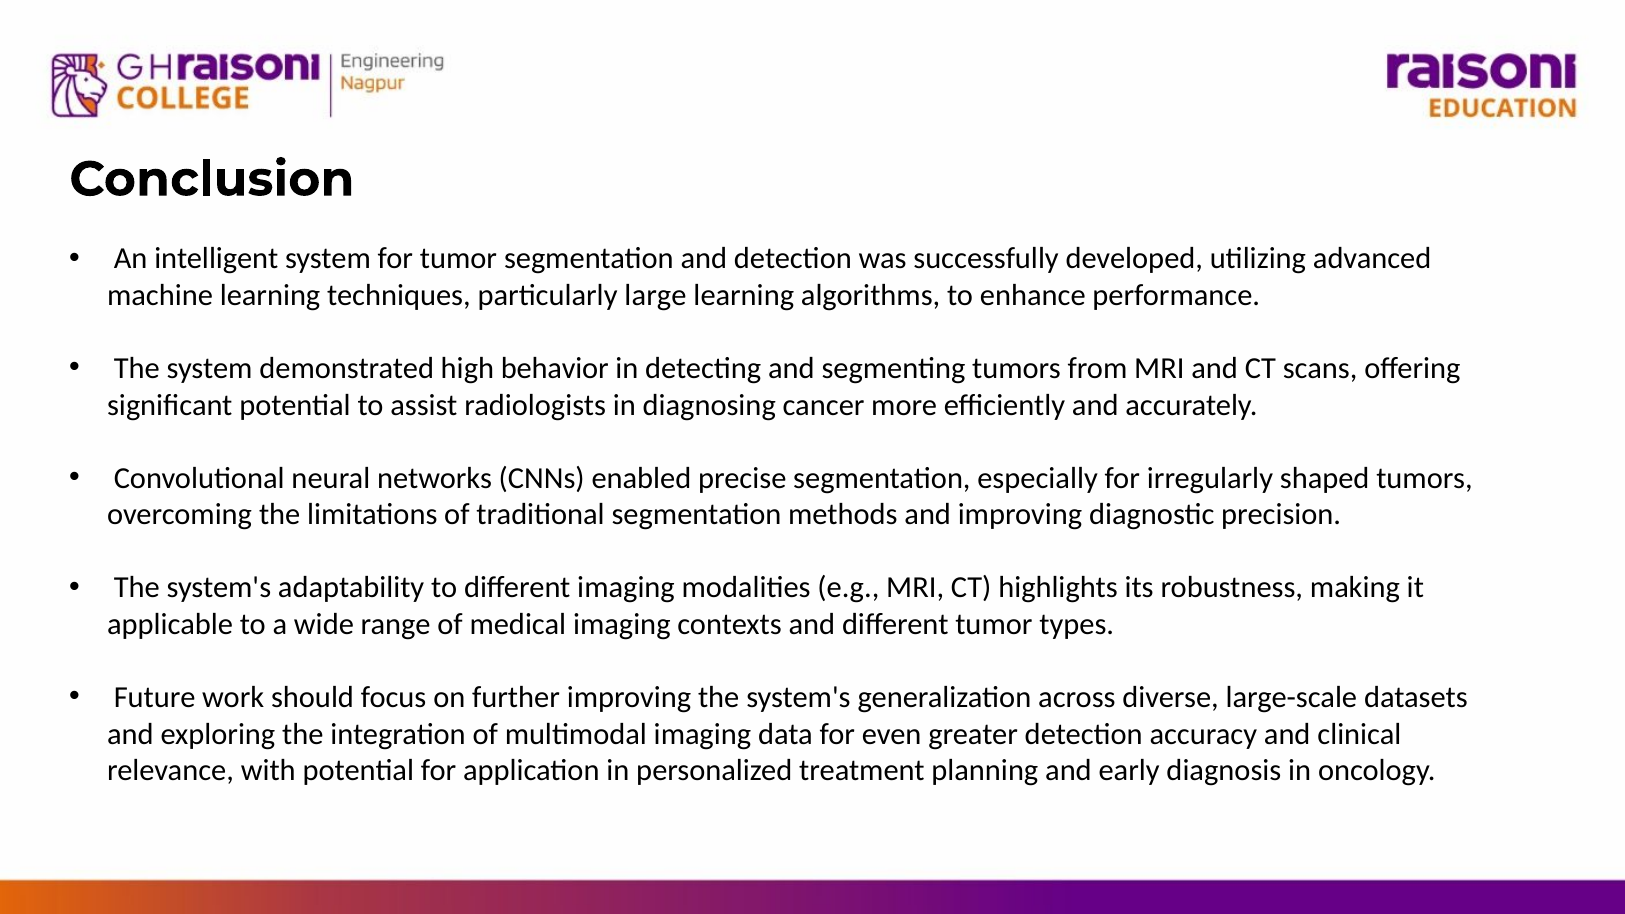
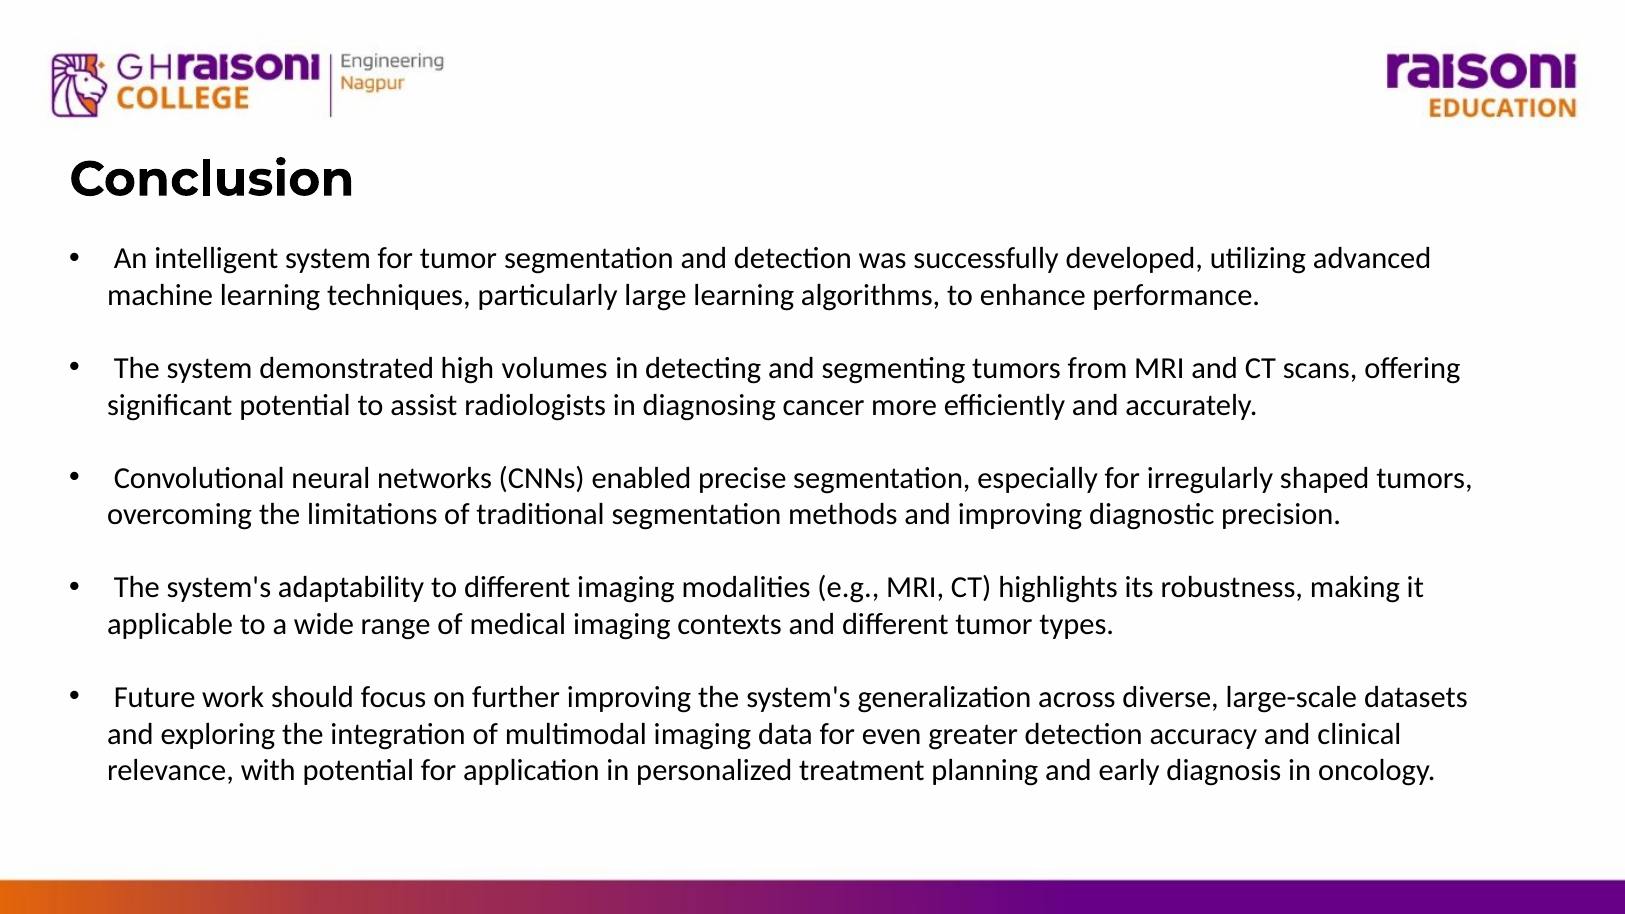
behavior: behavior -> volumes
